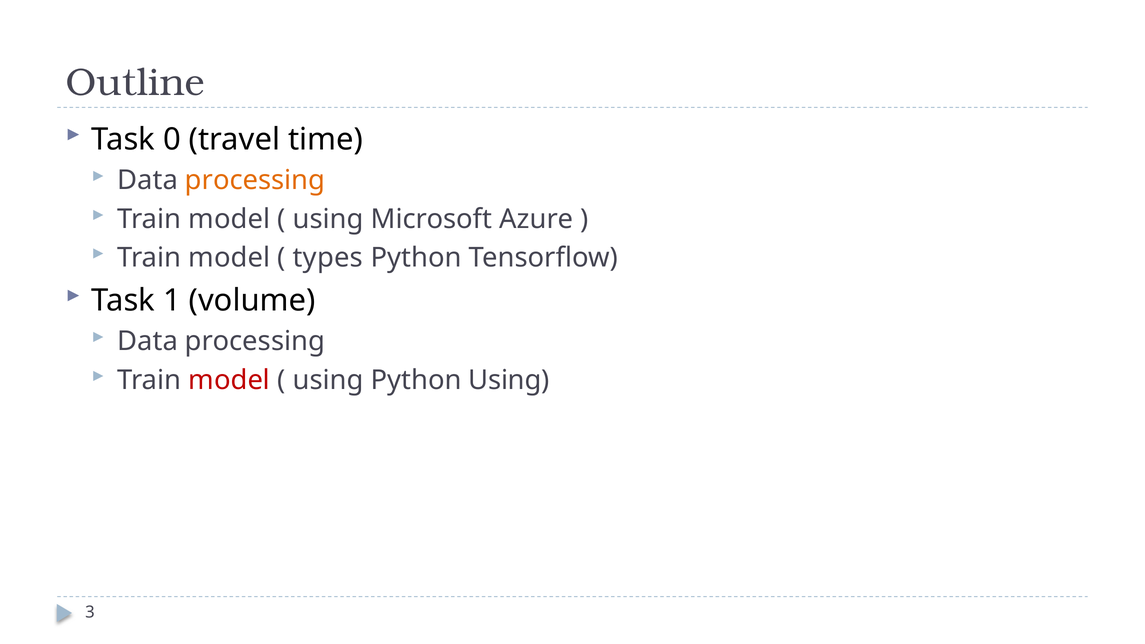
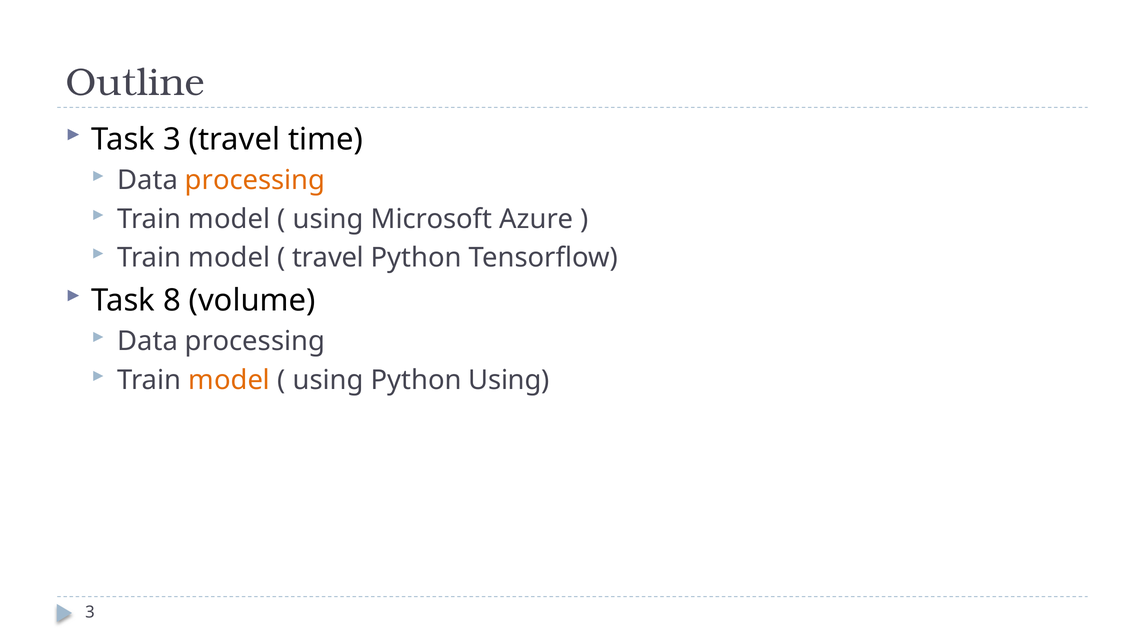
Task 0: 0 -> 3
types at (328, 258): types -> travel
1: 1 -> 8
model at (229, 380) colour: red -> orange
